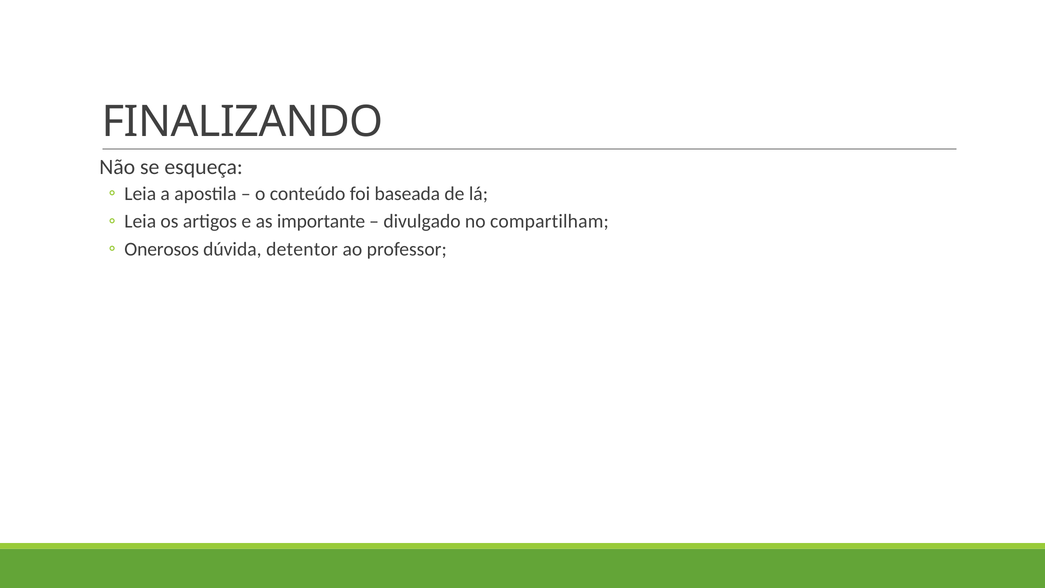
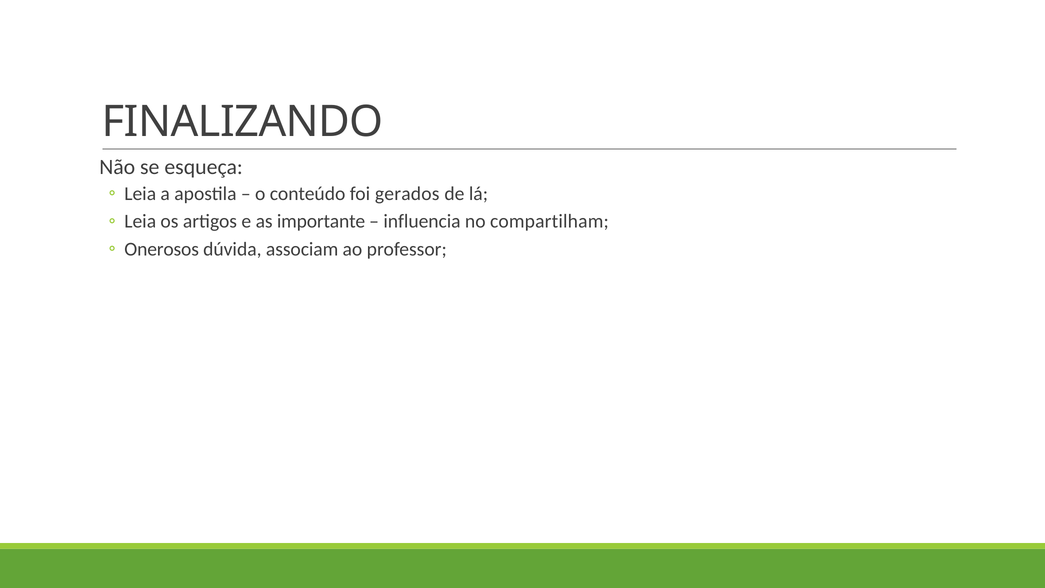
baseada: baseada -> gerados
divulgado: divulgado -> influencia
detentor: detentor -> associam
